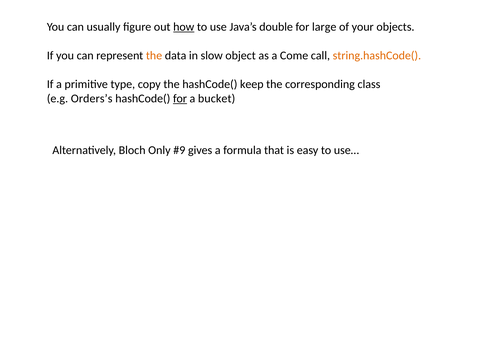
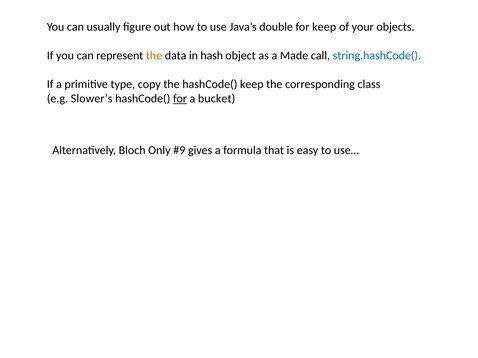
how underline: present -> none
for large: large -> keep
slow: slow -> hash
Come: Come -> Made
string.hashCode( colour: orange -> blue
Orders’s: Orders’s -> Slower’s
